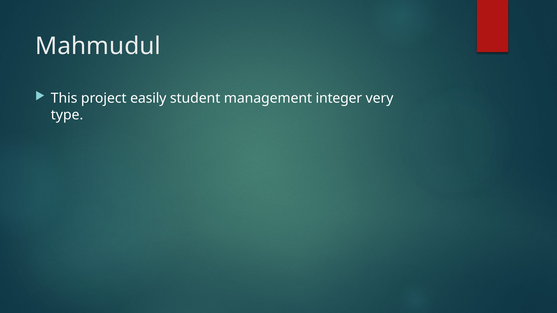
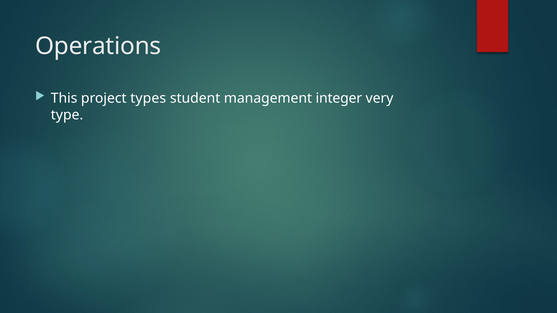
Mahmudul: Mahmudul -> Operations
easily: easily -> types
